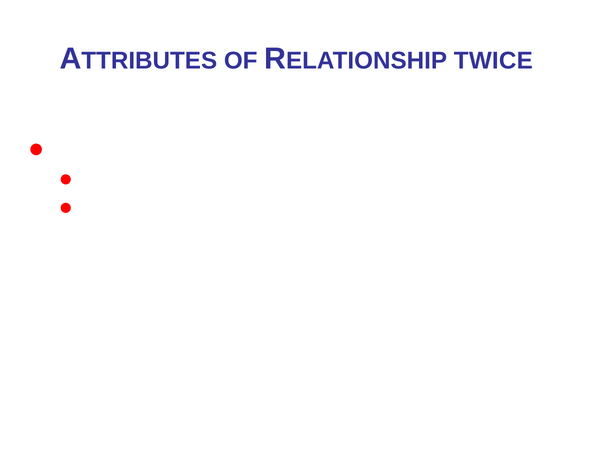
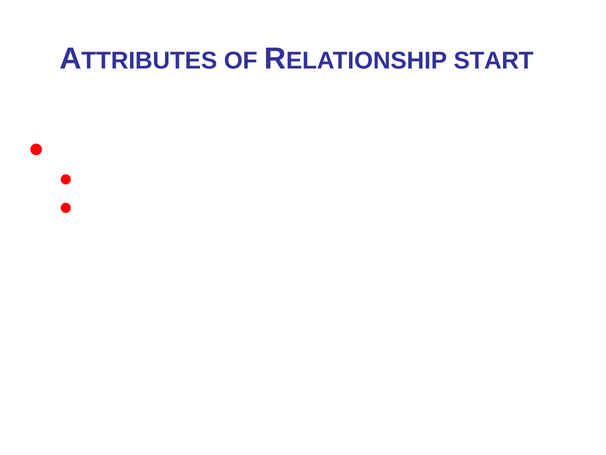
TWICE: TWICE -> START
